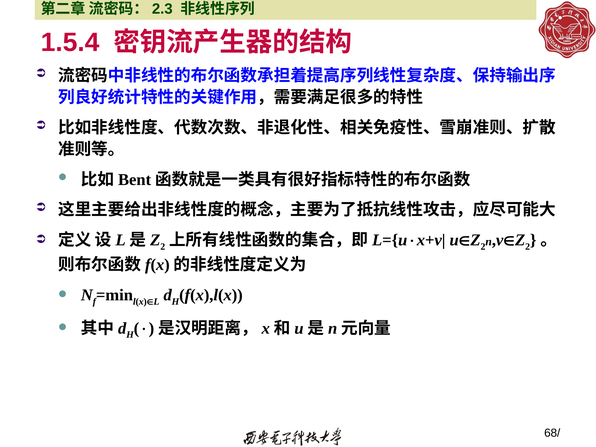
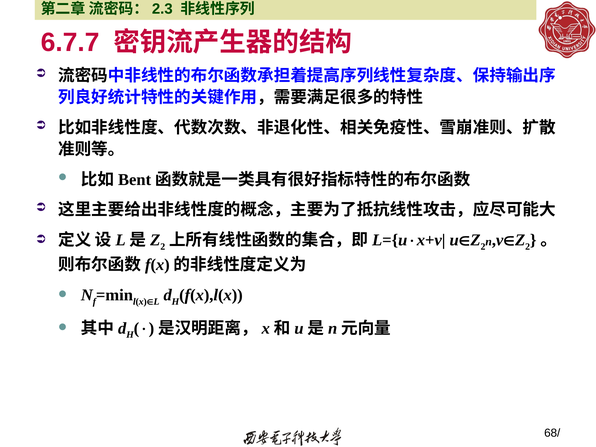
1.5.4: 1.5.4 -> 6.7.7
